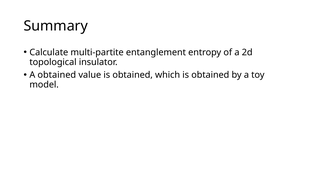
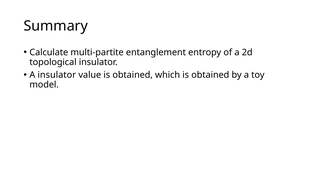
A obtained: obtained -> insulator
